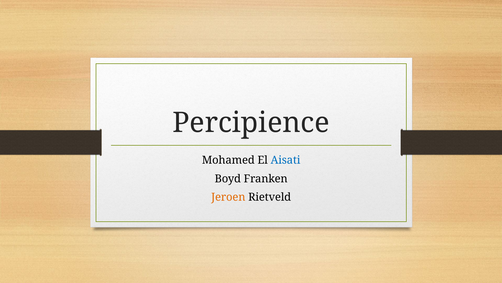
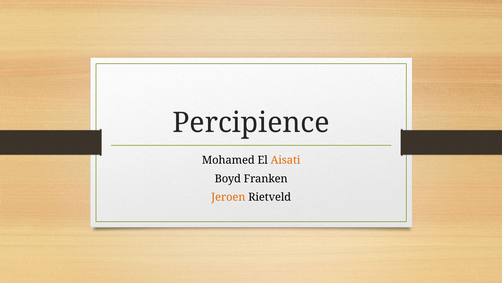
Aisati colour: blue -> orange
